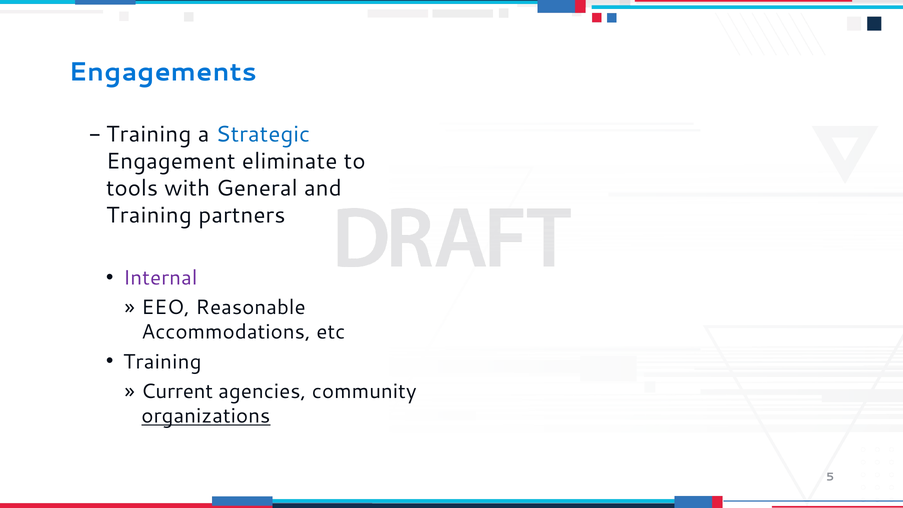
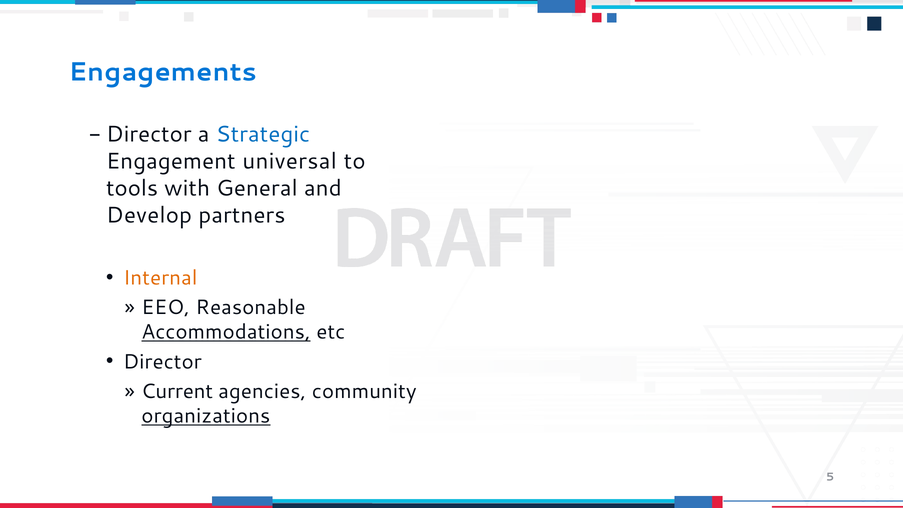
Training at (149, 134): Training -> Director
eliminate: eliminate -> universal
Training at (149, 215): Training -> Develop
Internal colour: purple -> orange
Accommodations underline: none -> present
Training at (162, 362): Training -> Director
